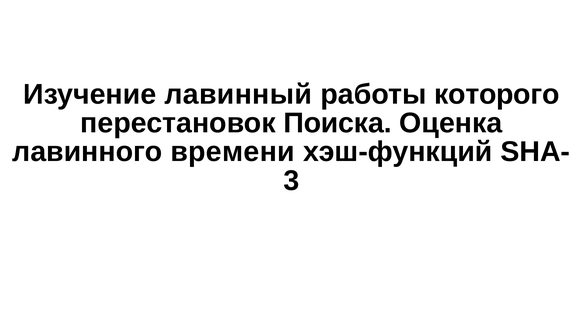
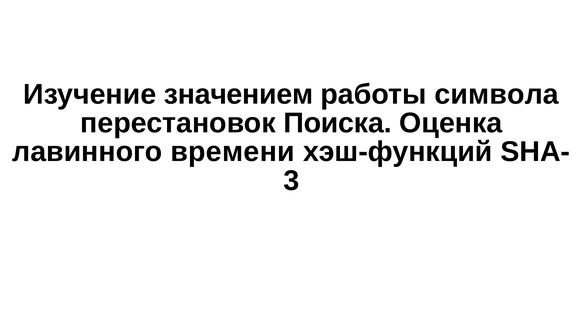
лавинный: лавинный -> значением
которого: которого -> символа
